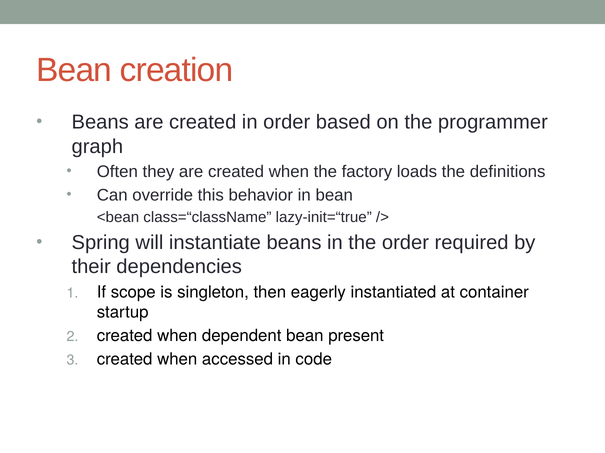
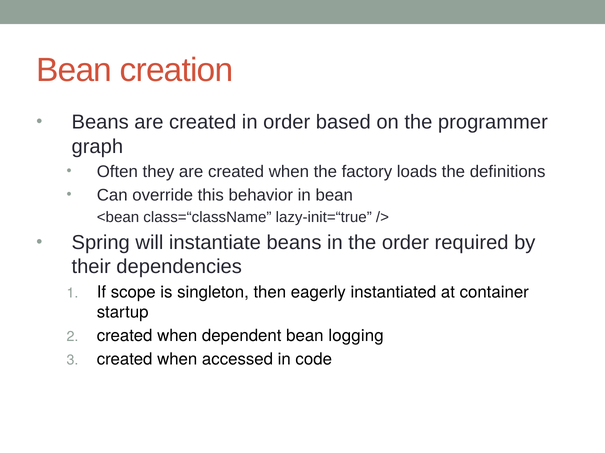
present: present -> logging
